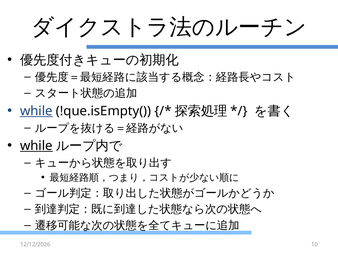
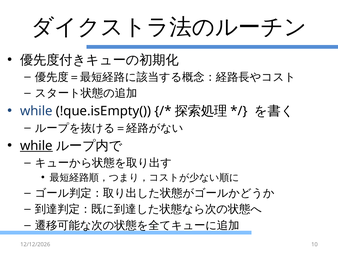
while at (36, 111) underline: present -> none
